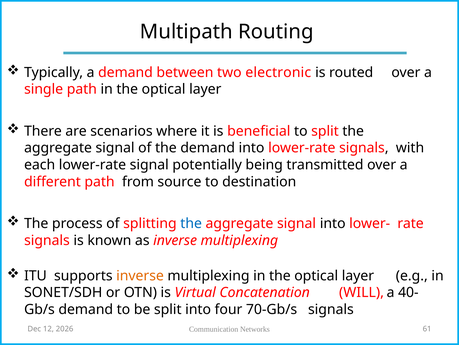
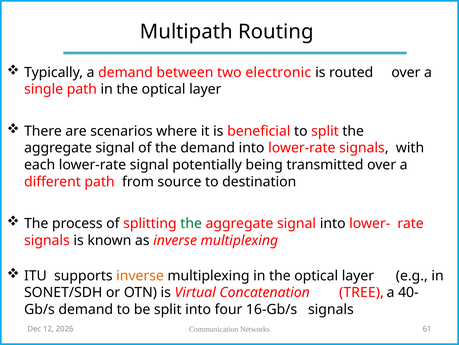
the at (191, 223) colour: blue -> green
WILL: WILL -> TREE
70-Gb/s: 70-Gb/s -> 16-Gb/s
